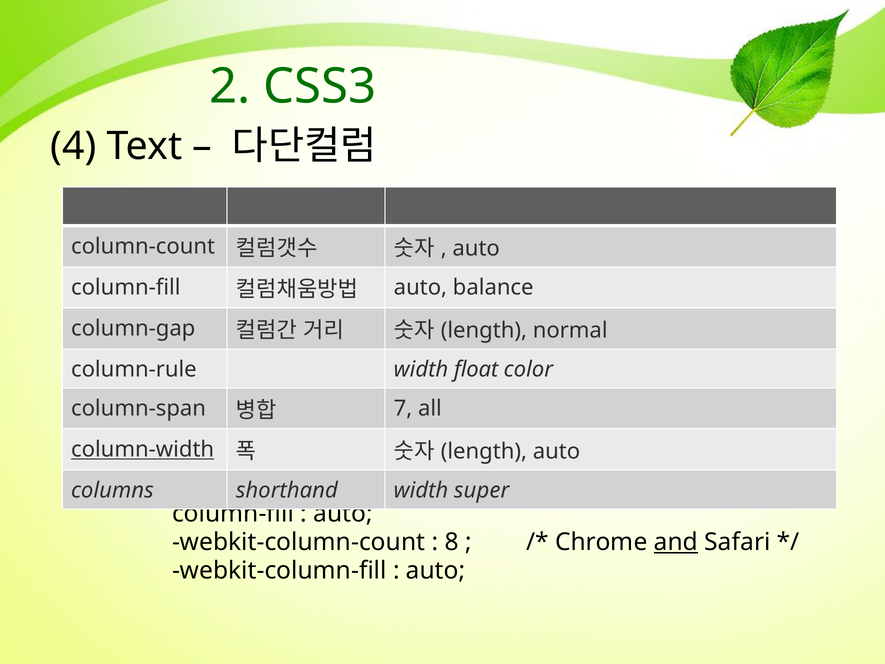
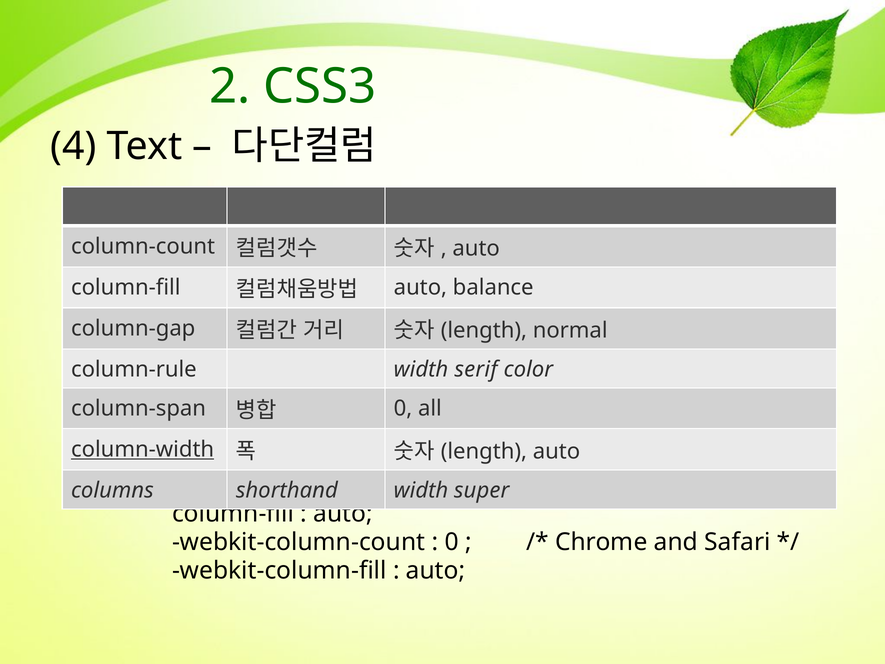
float: float -> serif
7 at (403, 408): 7 -> 0
8 at (452, 542): 8 -> 0
and underline: present -> none
